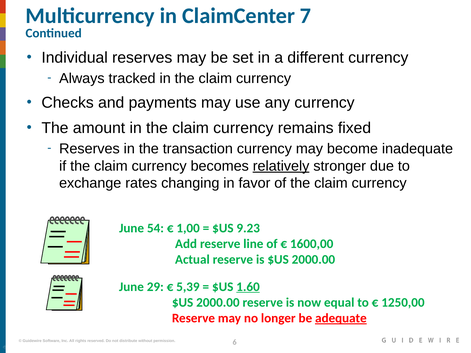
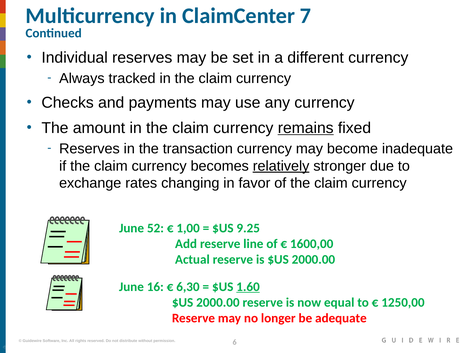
remains underline: none -> present
54: 54 -> 52
9.23: 9.23 -> 9.25
29: 29 -> 16
5,39: 5,39 -> 6,30
adequate underline: present -> none
